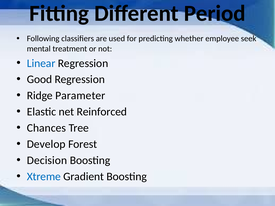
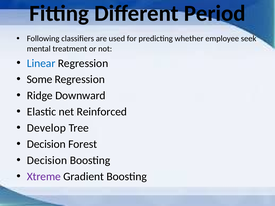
Good: Good -> Some
Parameter: Parameter -> Downward
Chances: Chances -> Develop
Develop at (46, 144): Develop -> Decision
Xtreme colour: blue -> purple
